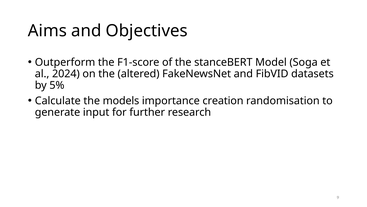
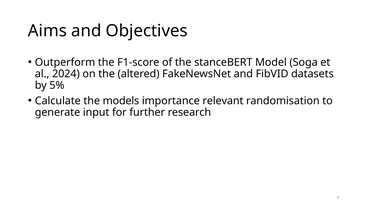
creation: creation -> relevant
